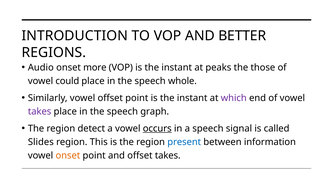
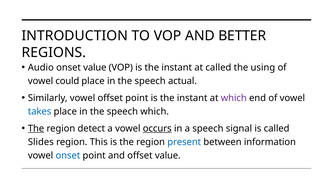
onset more: more -> value
at peaks: peaks -> called
those: those -> using
whole: whole -> actual
takes at (40, 111) colour: purple -> blue
speech graph: graph -> which
The at (36, 128) underline: none -> present
onset at (68, 155) colour: orange -> blue
offset takes: takes -> value
